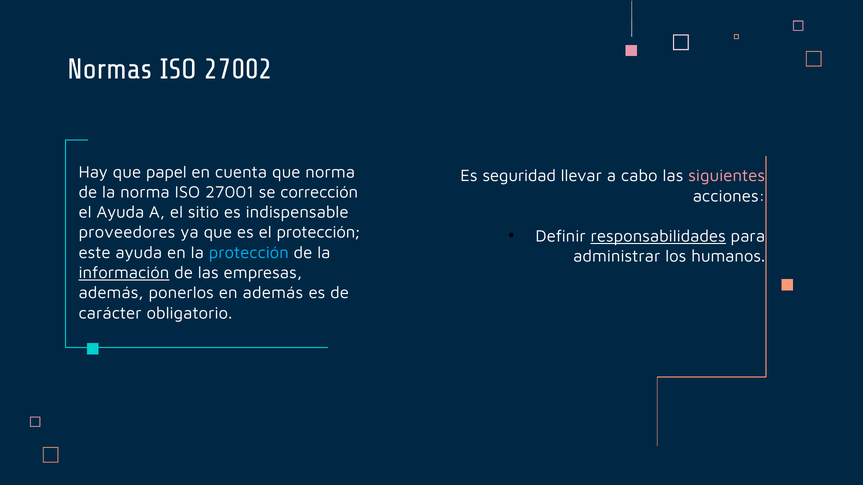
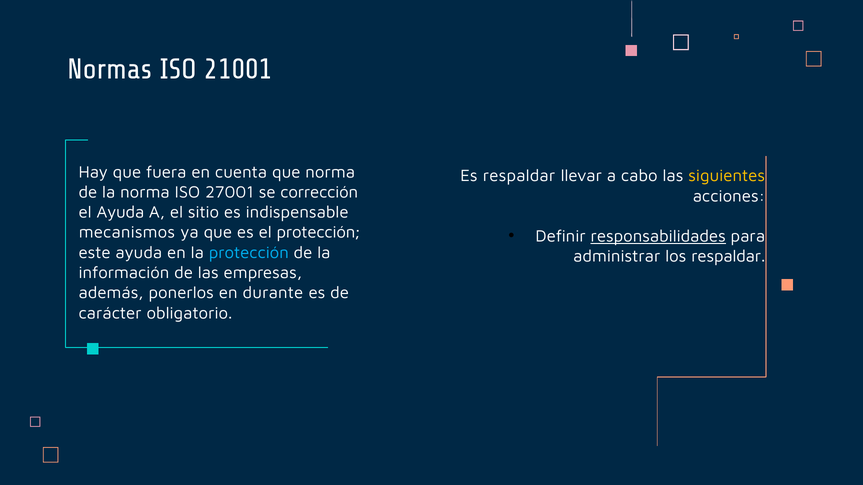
27002: 27002 -> 21001
papel: papel -> fuera
Es seguridad: seguridad -> respaldar
siguientes colour: pink -> yellow
proveedores: proveedores -> mecanismos
los humanos: humanos -> respaldar
información underline: present -> none
en además: además -> durante
